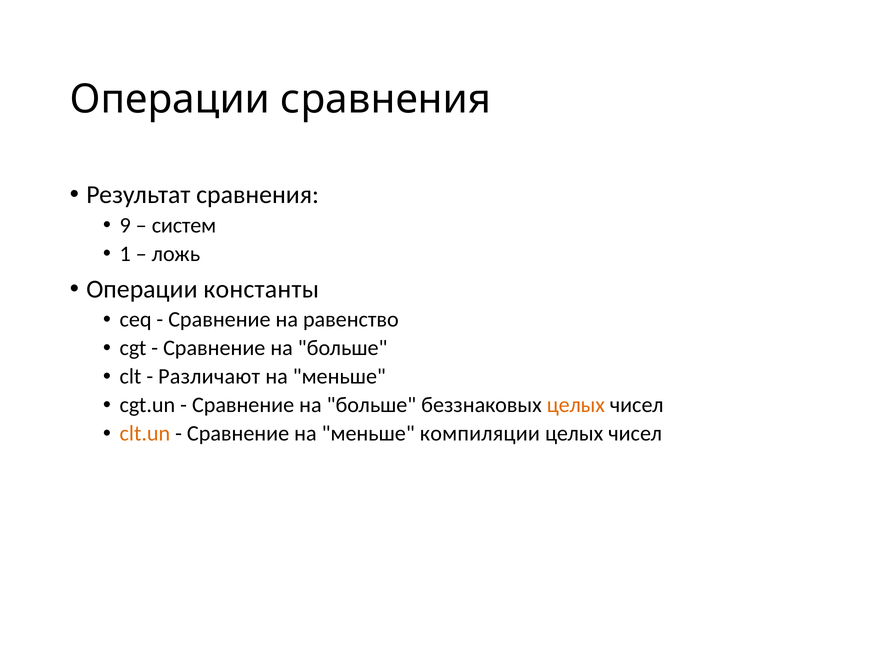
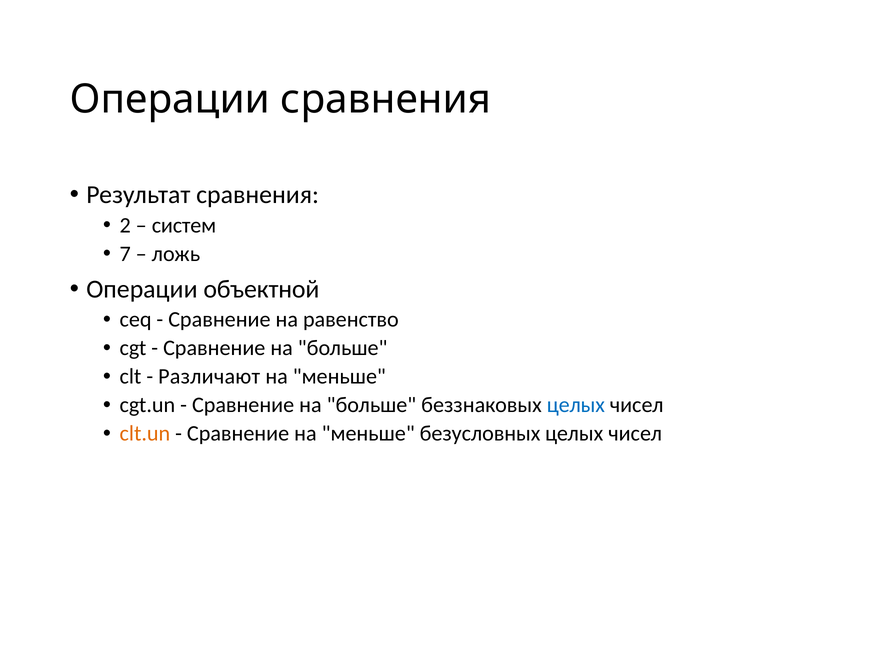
9: 9 -> 2
1: 1 -> 7
константы: константы -> объектной
целых at (576, 405) colour: orange -> blue
компиляции: компиляции -> безусловных
